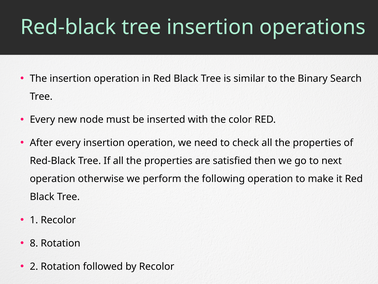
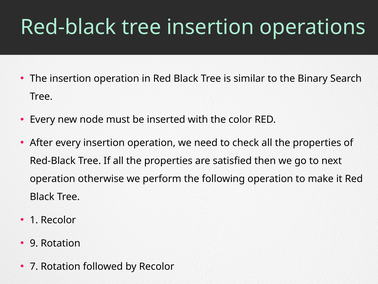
8: 8 -> 9
2: 2 -> 7
